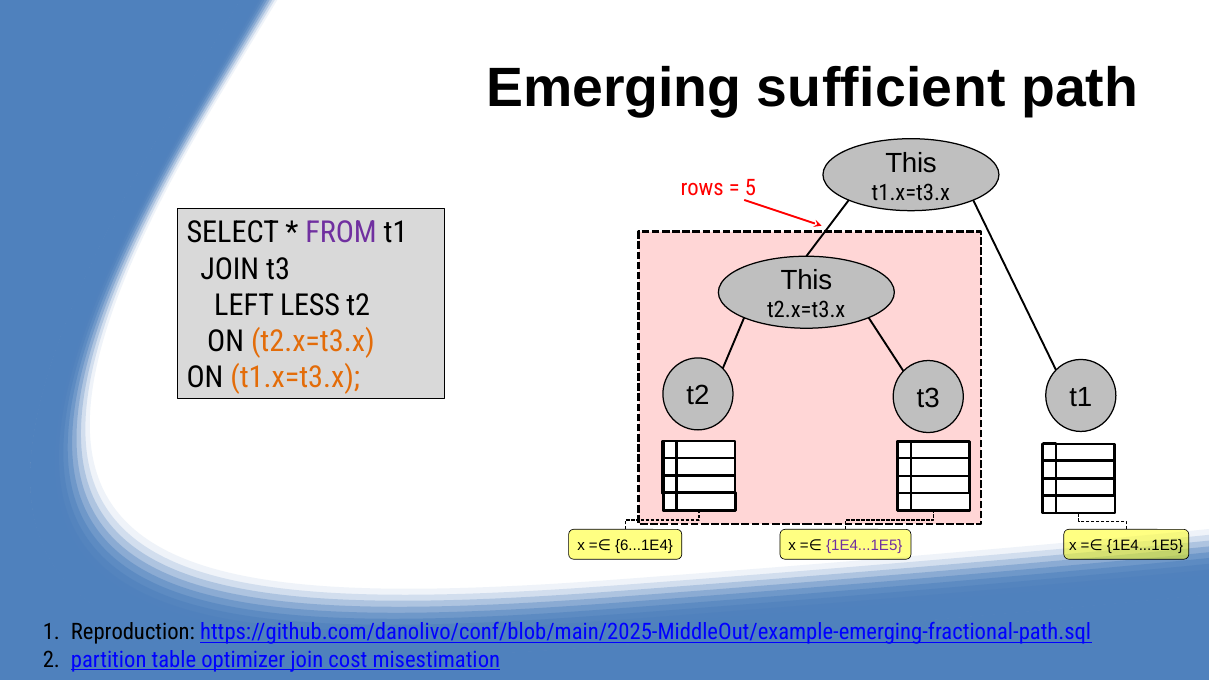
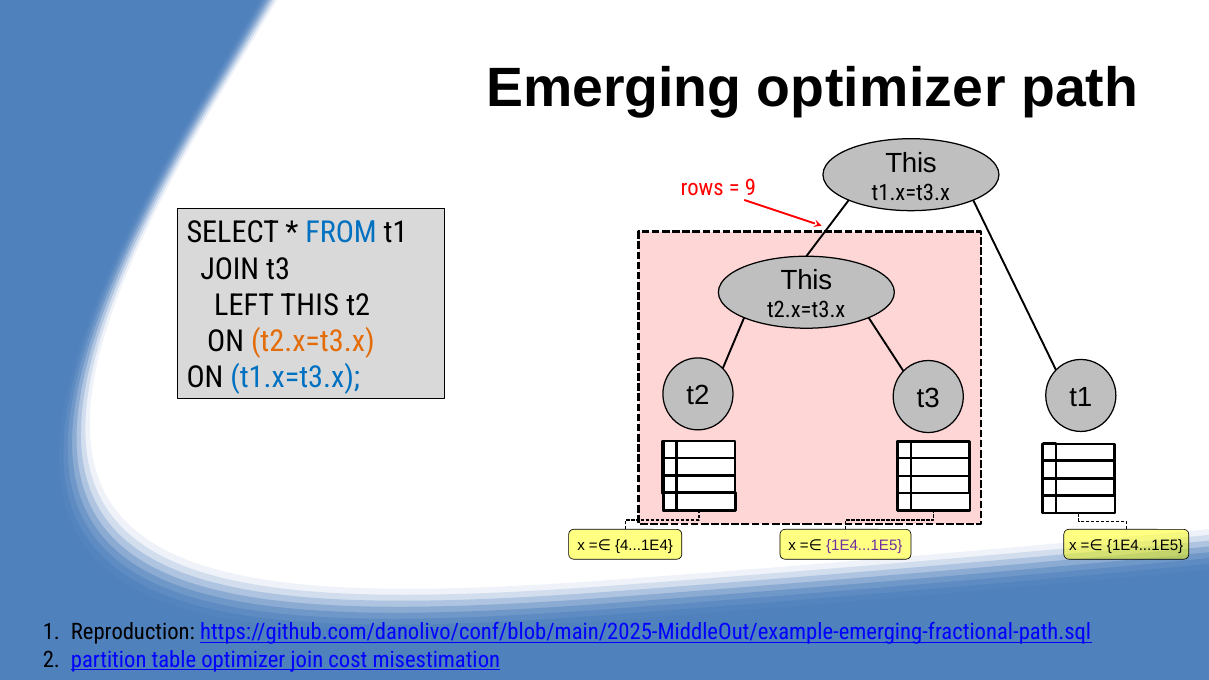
Emerging sufficient: sufficient -> optimizer
5: 5 -> 9
FROM colour: purple -> blue
LEFT LESS: LESS -> THIS
t1.x=t3.x at (295, 378) colour: orange -> blue
6...1E4: 6...1E4 -> 4...1E4
